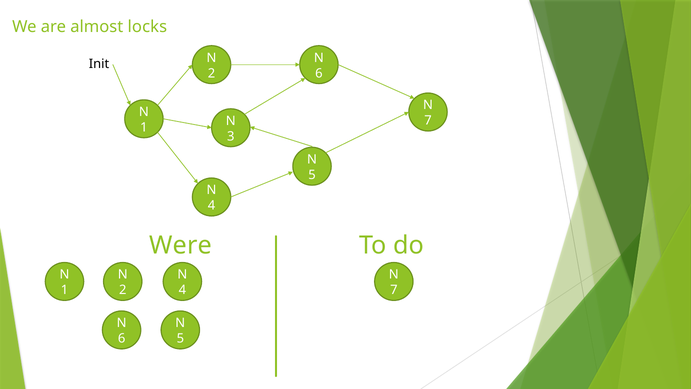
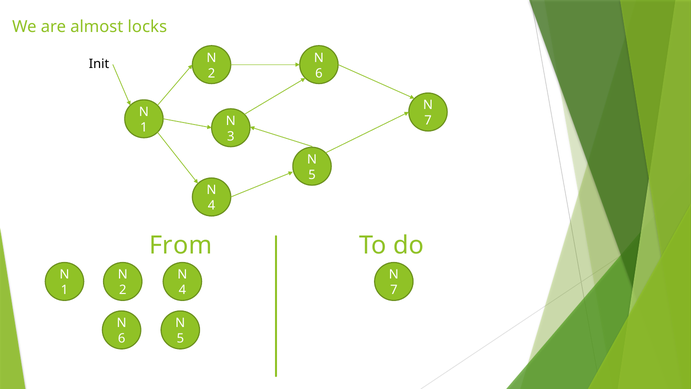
Were: Were -> From
